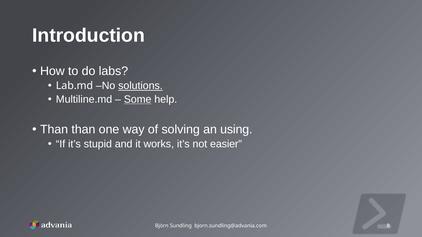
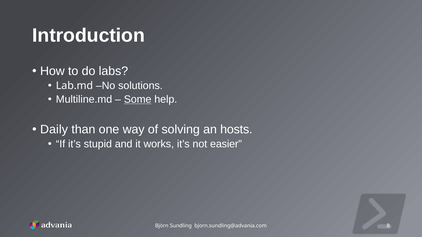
solutions underline: present -> none
Than at (54, 130): Than -> Daily
using: using -> hosts
